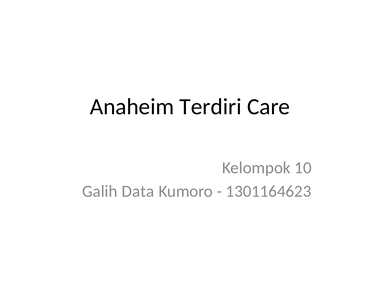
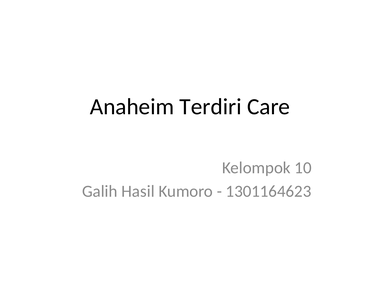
Data: Data -> Hasil
